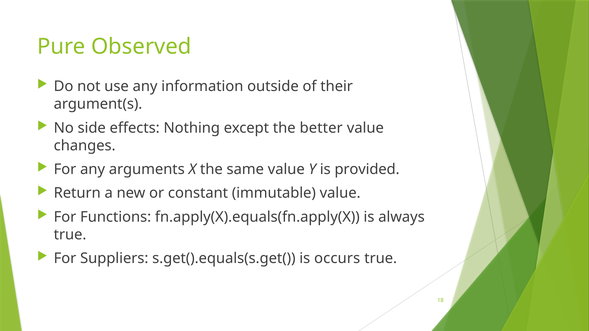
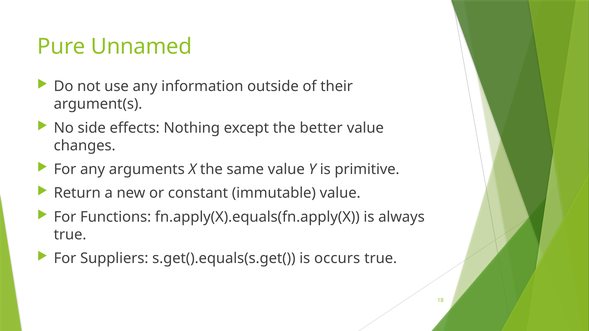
Observed: Observed -> Unnamed
provided: provided -> primitive
